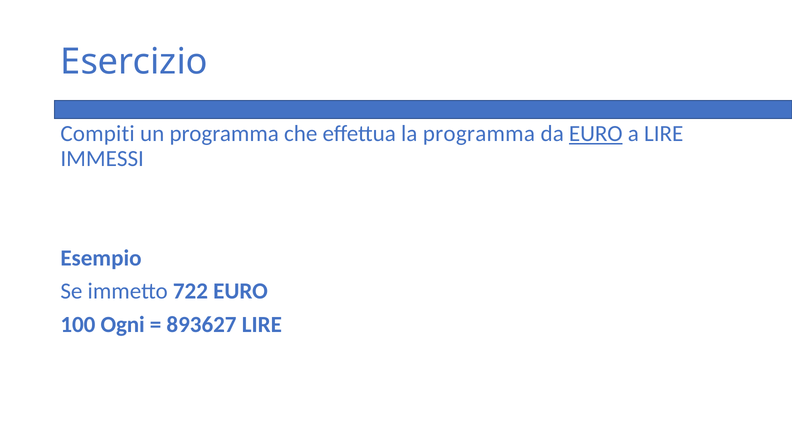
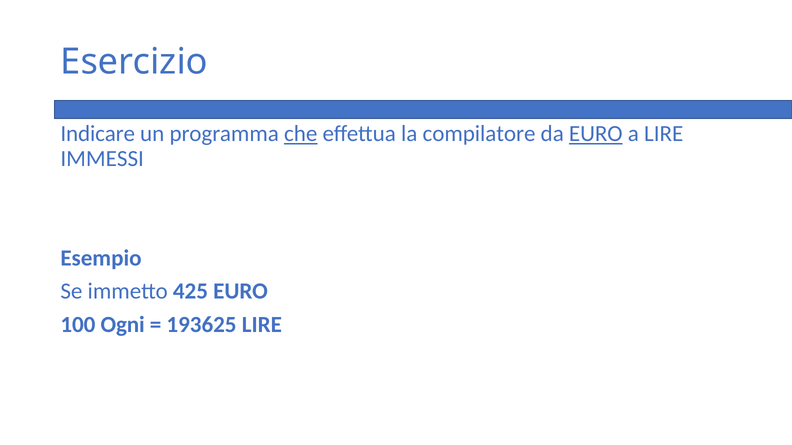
Compiti: Compiti -> Indicare
che underline: none -> present
la programma: programma -> compilatore
722: 722 -> 425
893627: 893627 -> 193625
